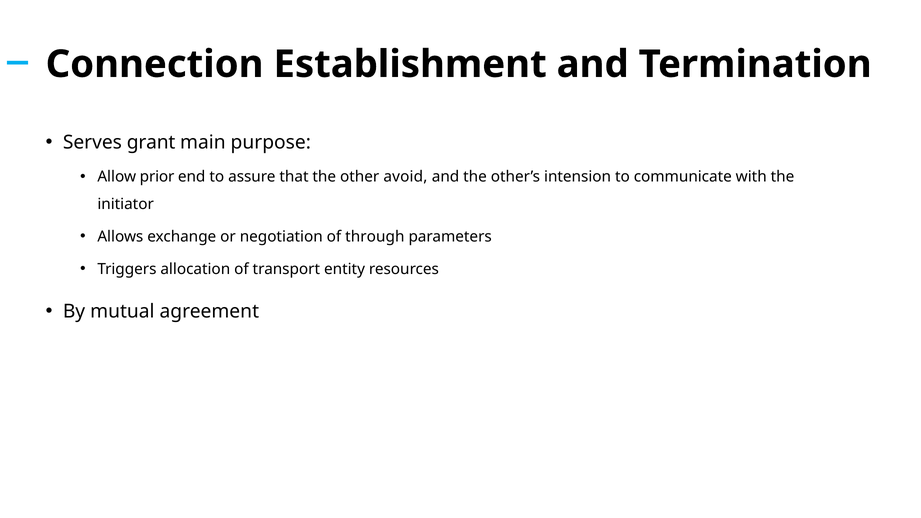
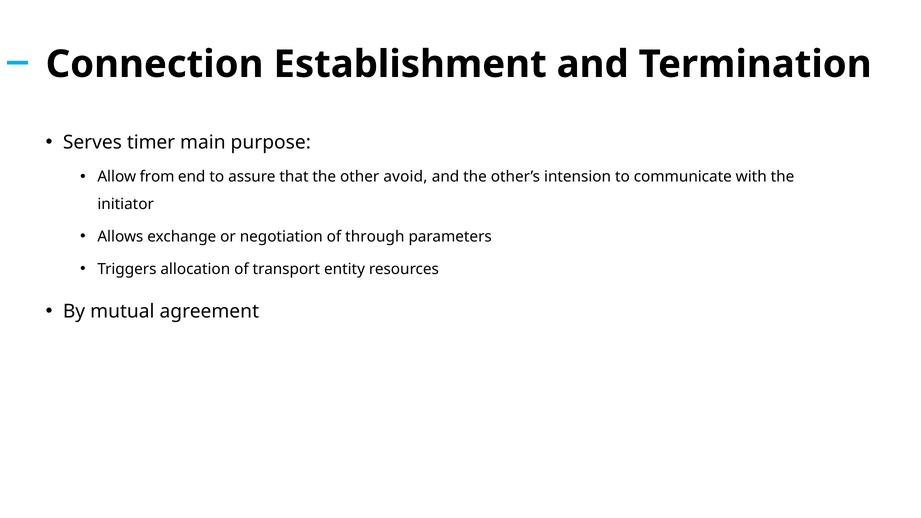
grant: grant -> timer
prior: prior -> from
